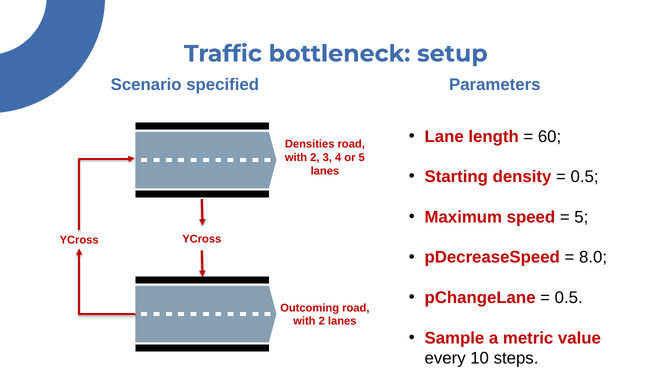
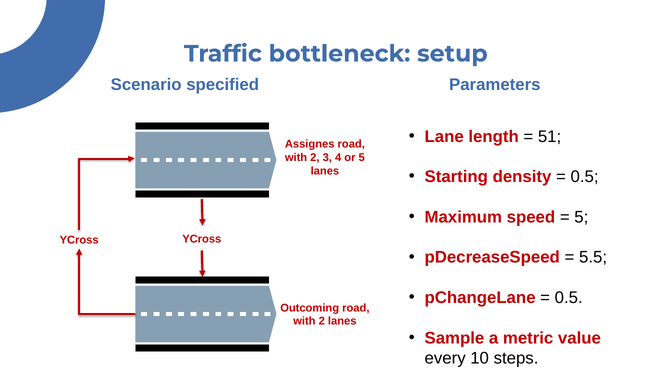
60: 60 -> 51
Densities: Densities -> Assignes
8.0: 8.0 -> 5.5
